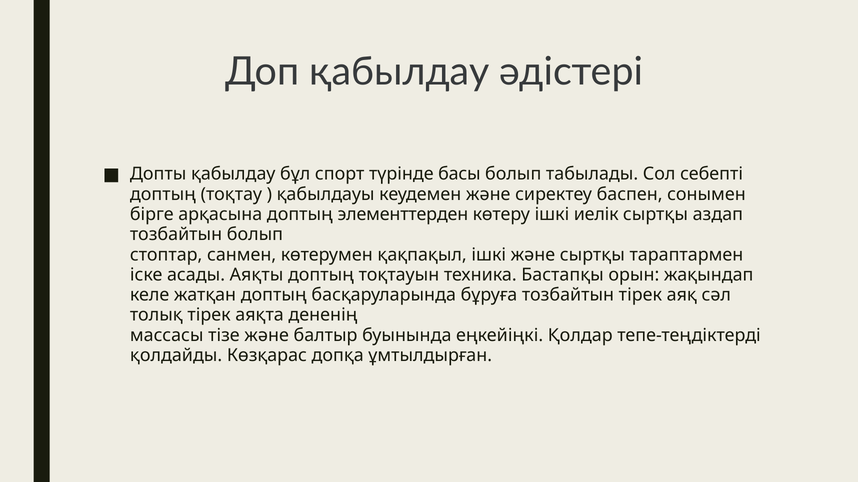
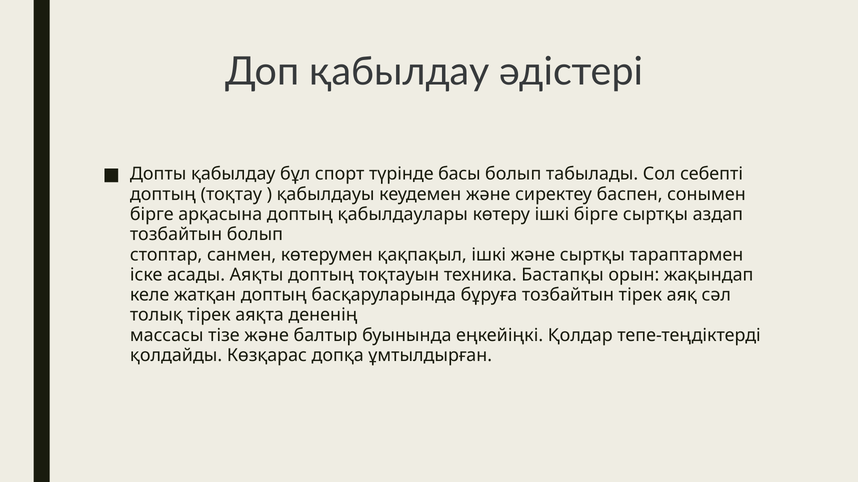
элементтерден: элементтерден -> қабылдаулары
iшкi иелiк: иелiк -> бiрге
